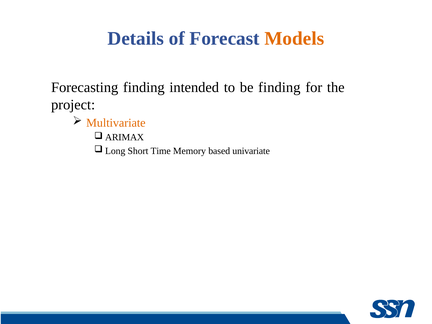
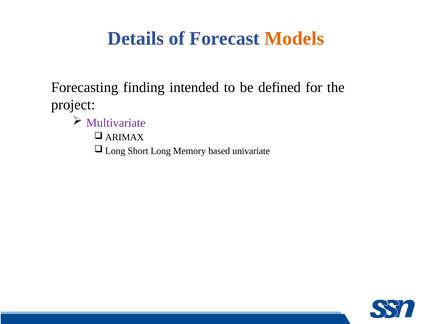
be finding: finding -> defined
Multivariate colour: orange -> purple
Time: Time -> Long
